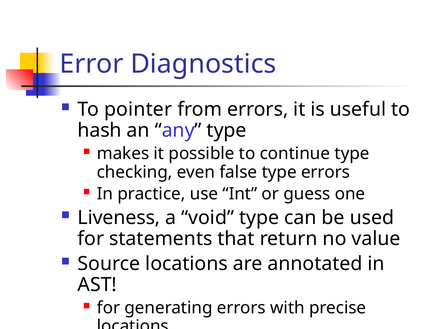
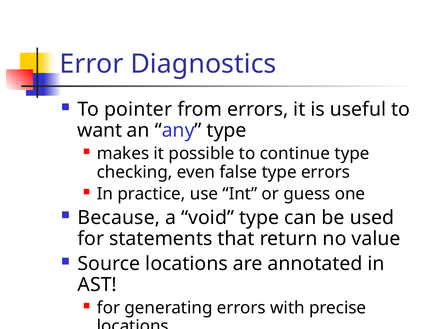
hash: hash -> want
Liveness: Liveness -> Because
